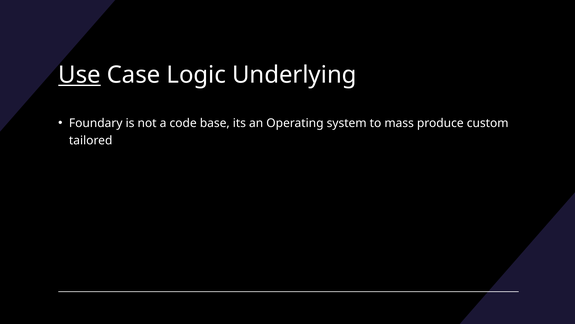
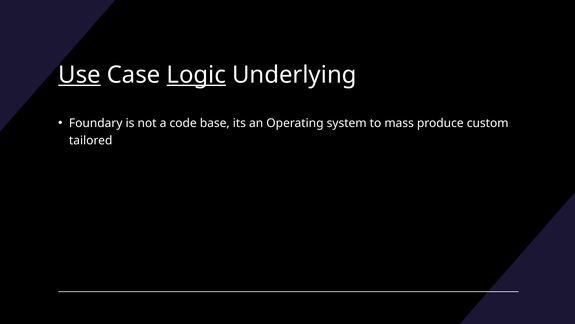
Logic underline: none -> present
